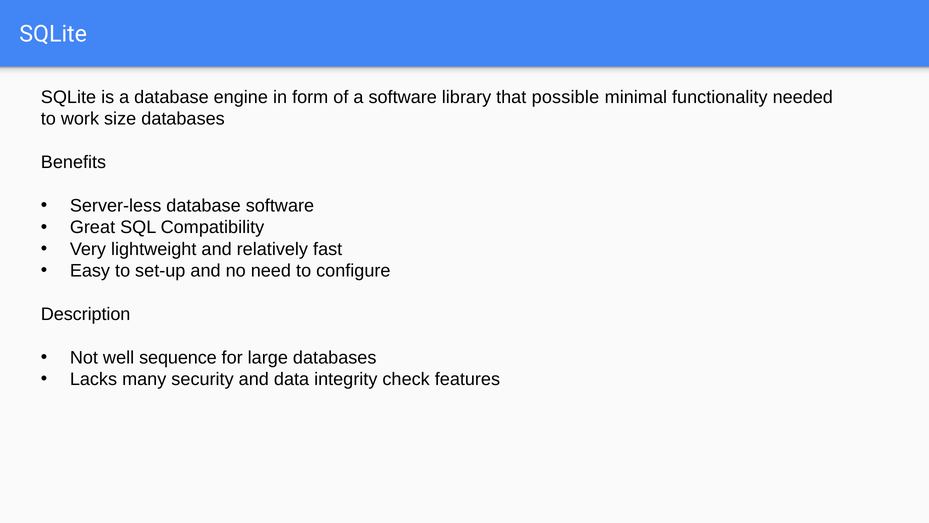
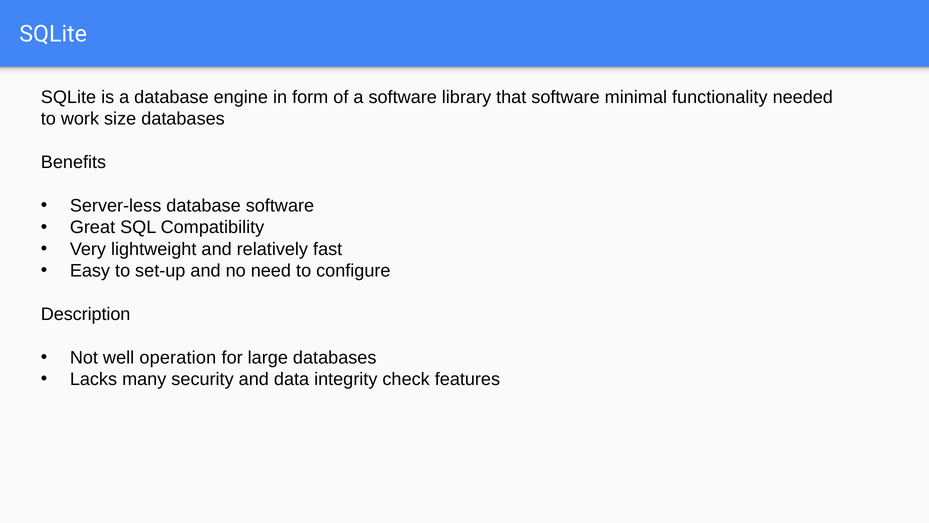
that possible: possible -> software
sequence: sequence -> operation
